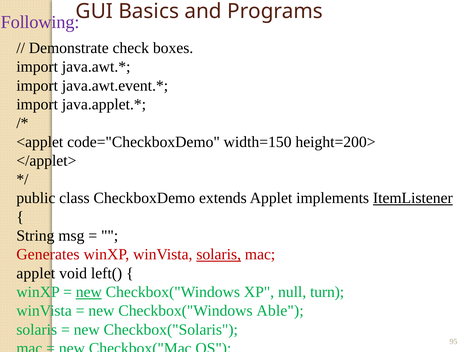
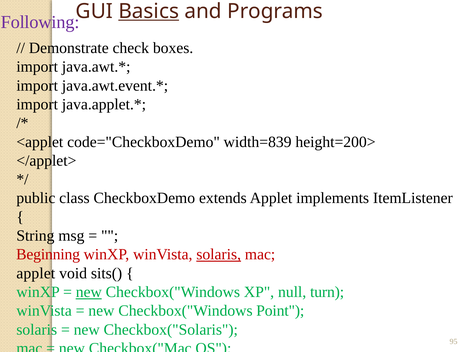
Basics underline: none -> present
width=150: width=150 -> width=839
ItemListener underline: present -> none
Generates: Generates -> Beginning
left(: left( -> sits(
Able: Able -> Point
